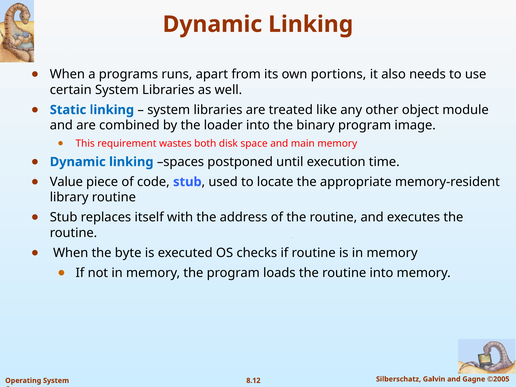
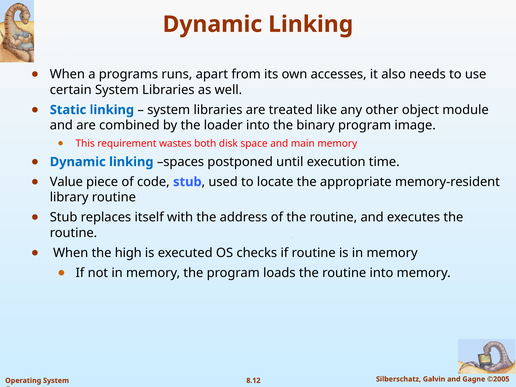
portions: portions -> accesses
byte: byte -> high
